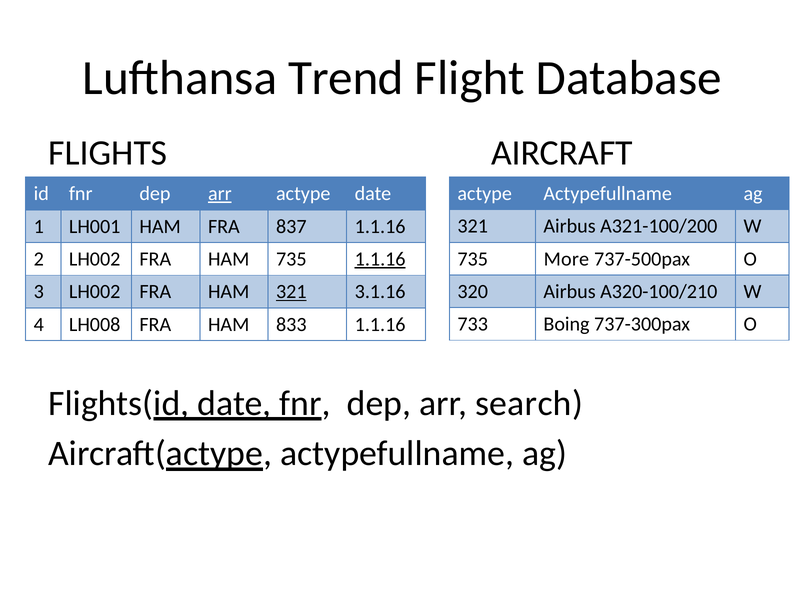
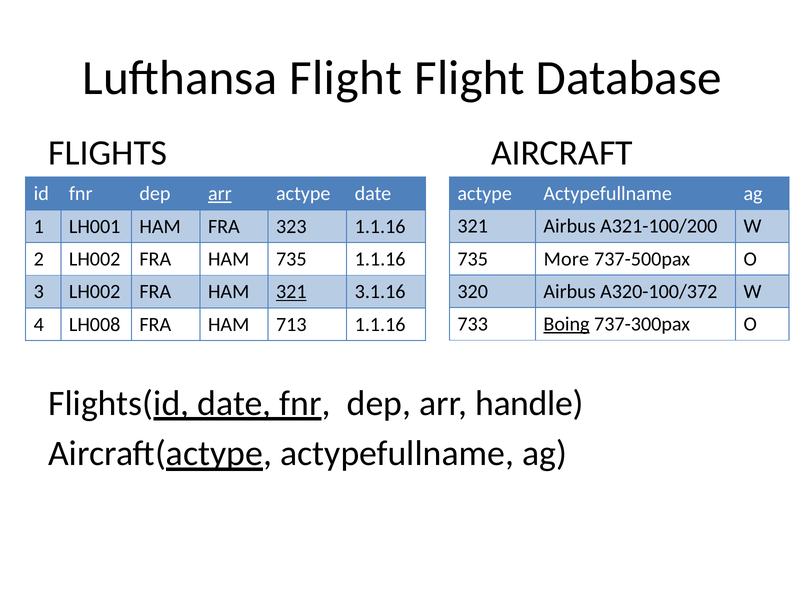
Lufthansa Trend: Trend -> Flight
837: 837 -> 323
1.1.16 at (380, 259) underline: present -> none
A320-100/210: A320-100/210 -> A320-100/372
Boing underline: none -> present
833: 833 -> 713
search: search -> handle
